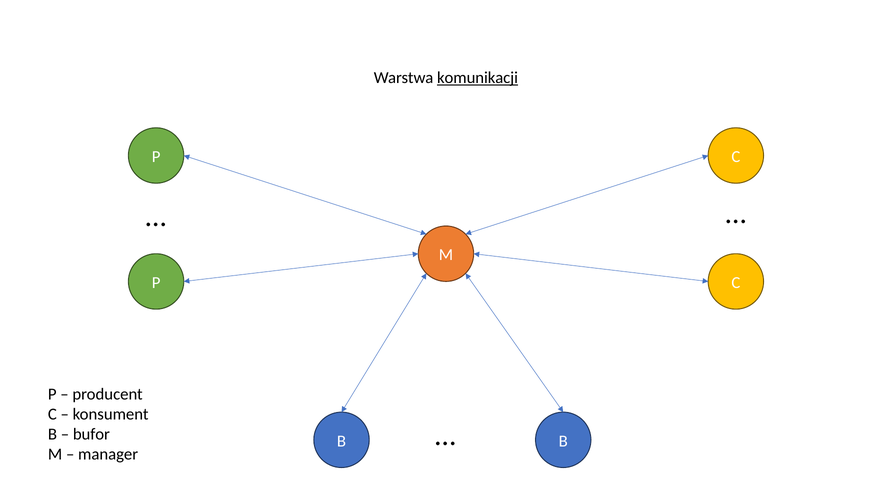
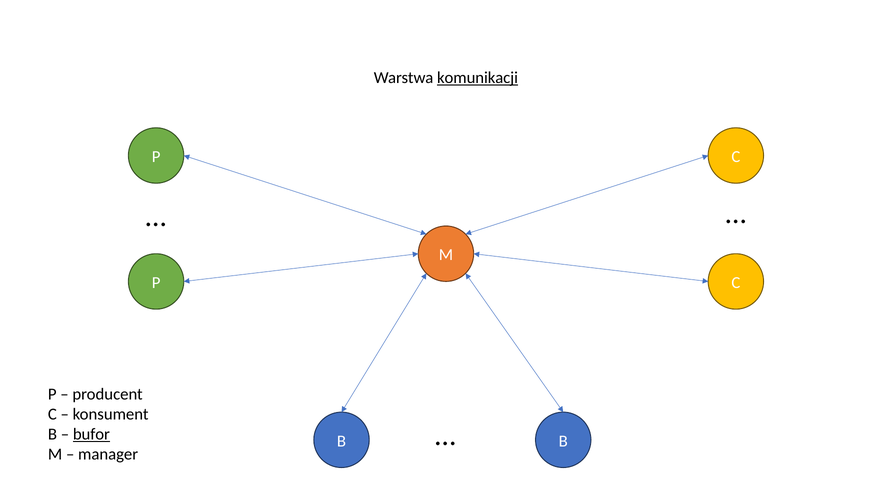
bufor underline: none -> present
